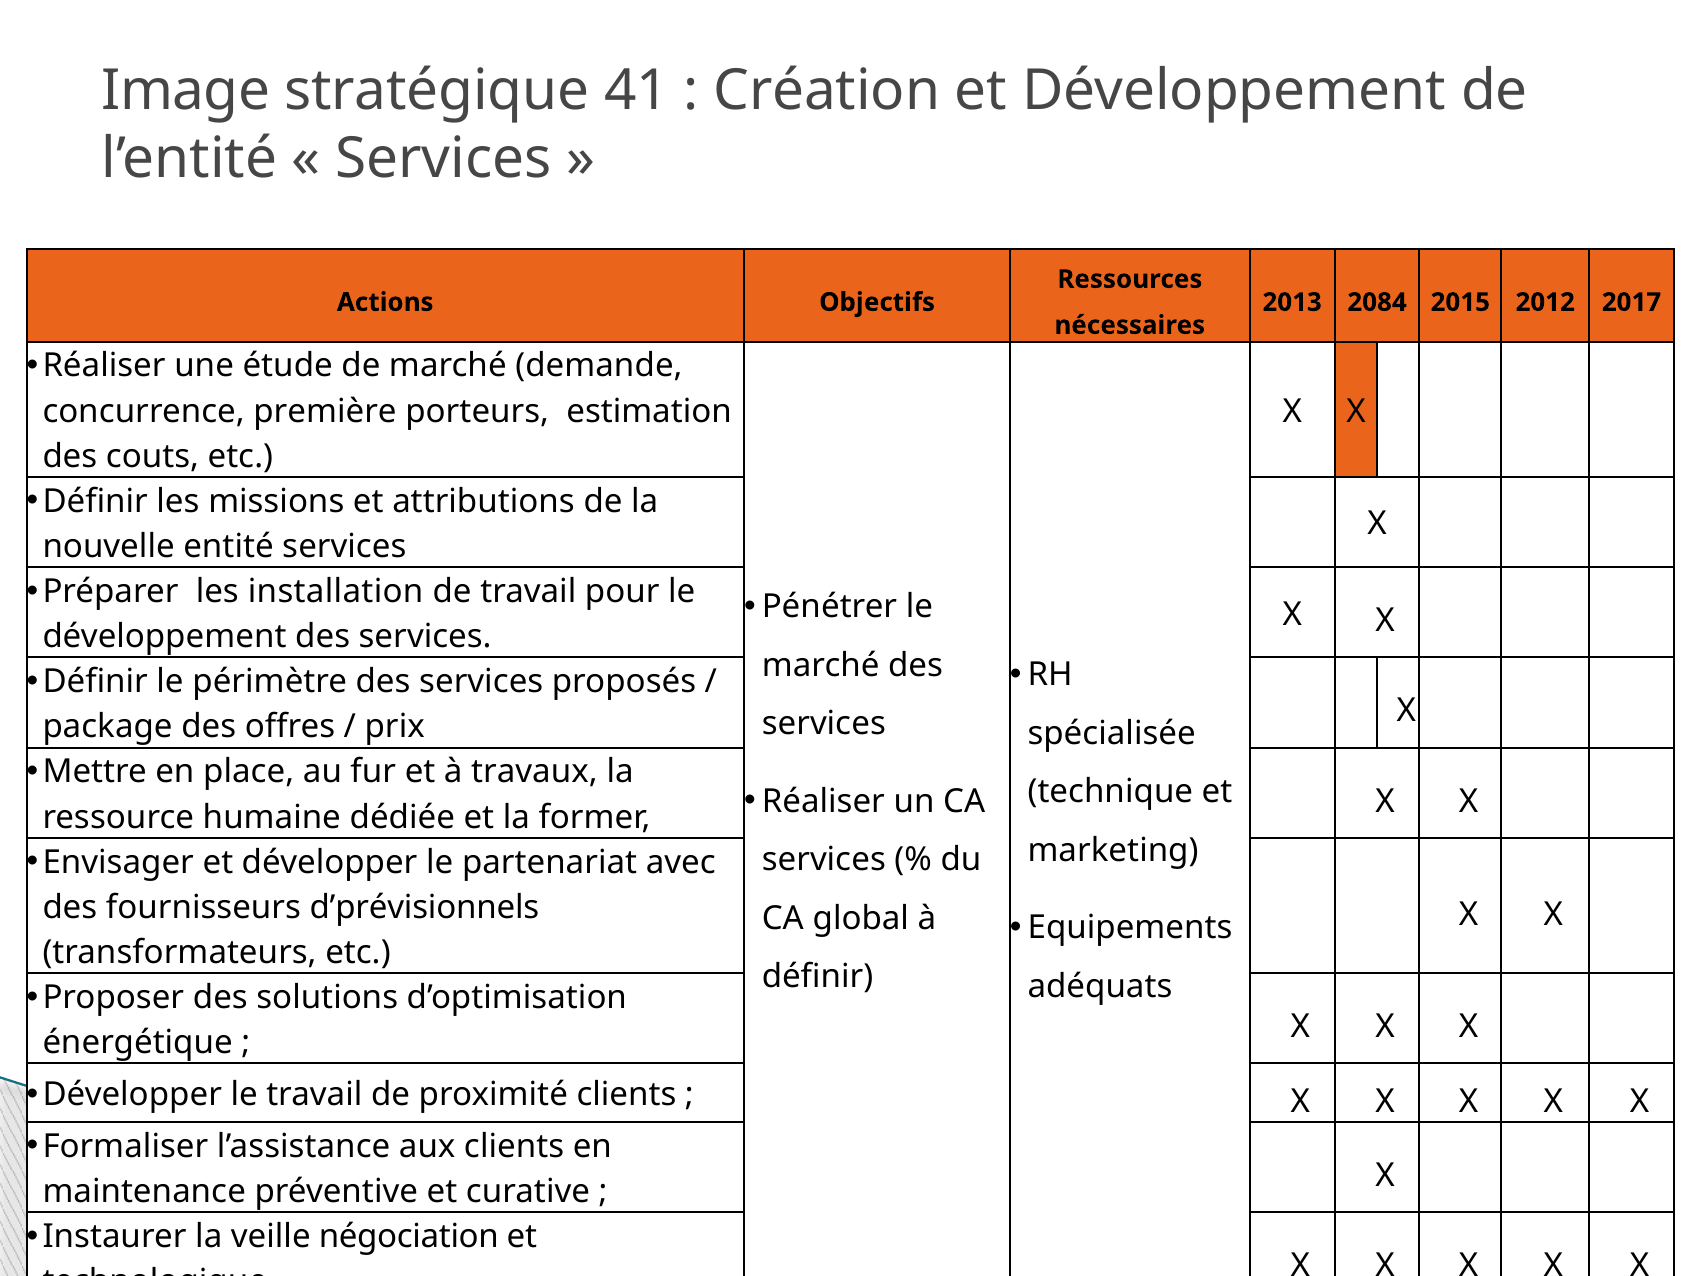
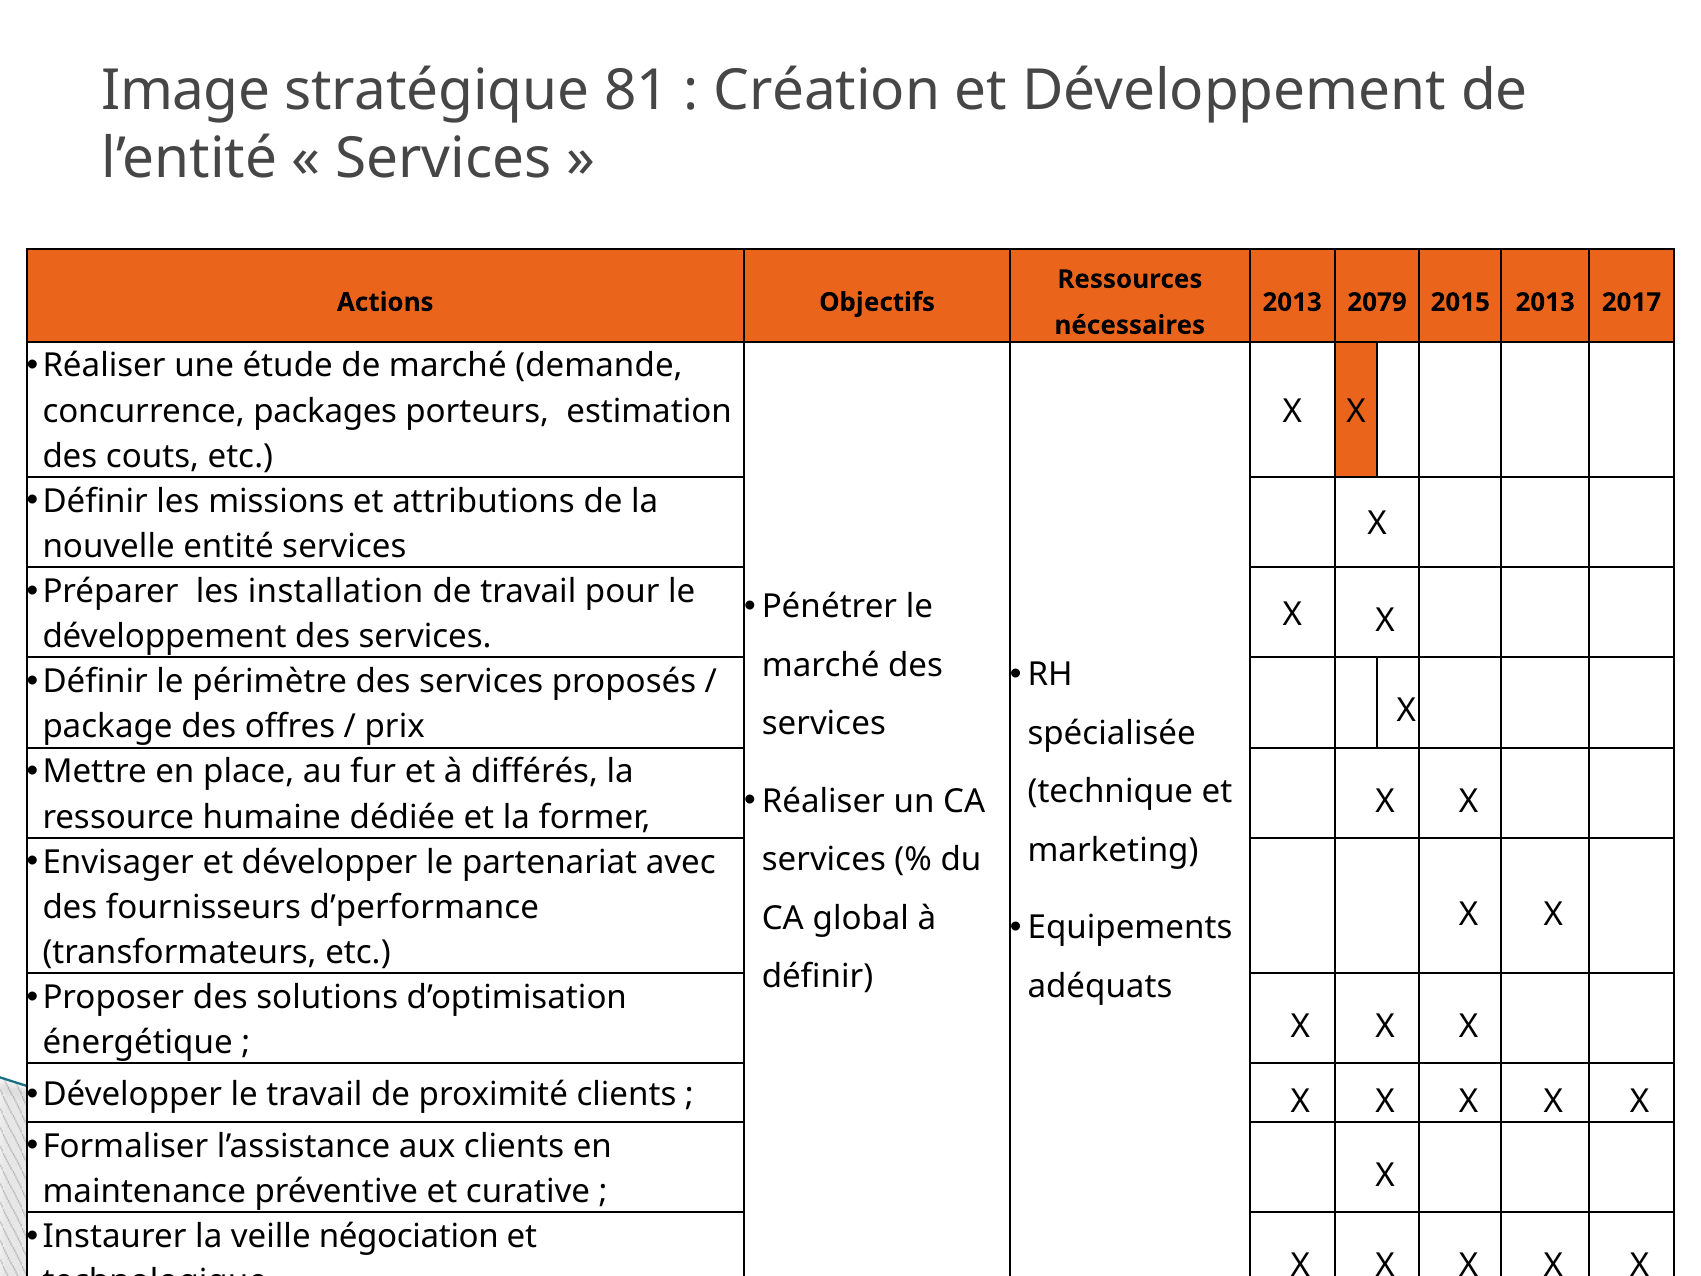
41: 41 -> 81
2084: 2084 -> 2079
2015 2012: 2012 -> 2013
première: première -> packages
travaux: travaux -> différés
d’prévisionnels: d’prévisionnels -> d’performance
